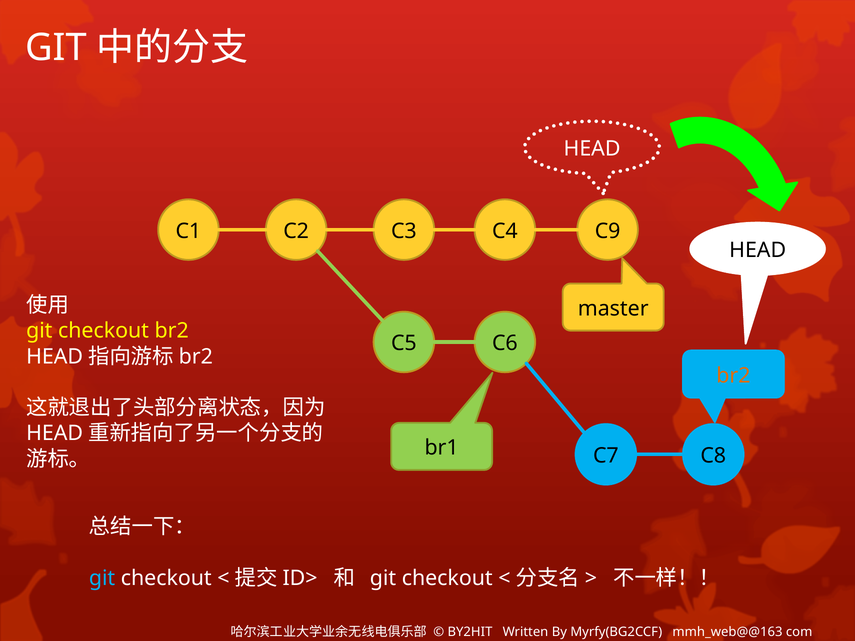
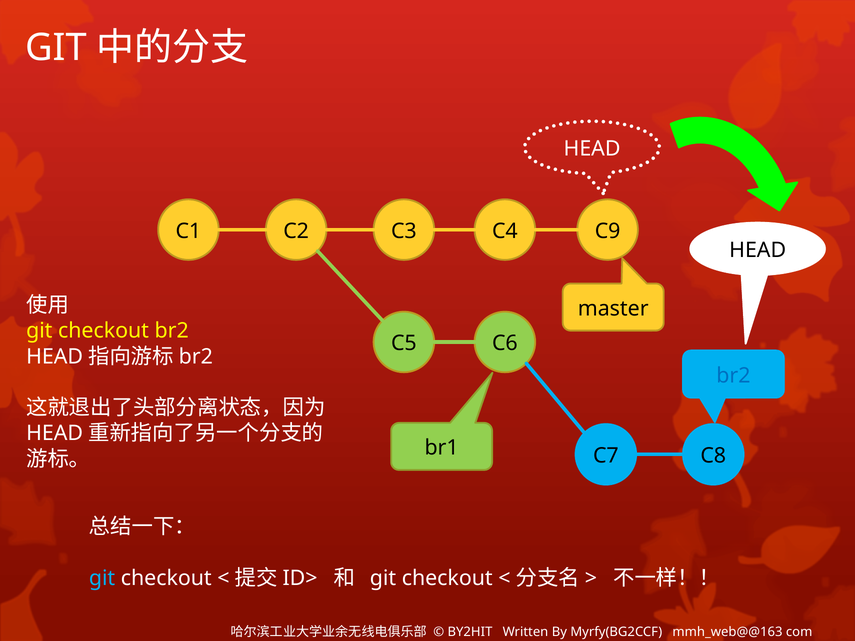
br2 at (733, 376) colour: orange -> blue
